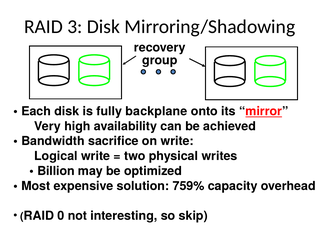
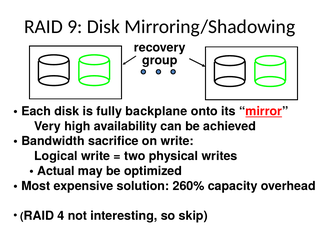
3: 3 -> 9
Billion: Billion -> Actual
759%: 759% -> 260%
0: 0 -> 4
